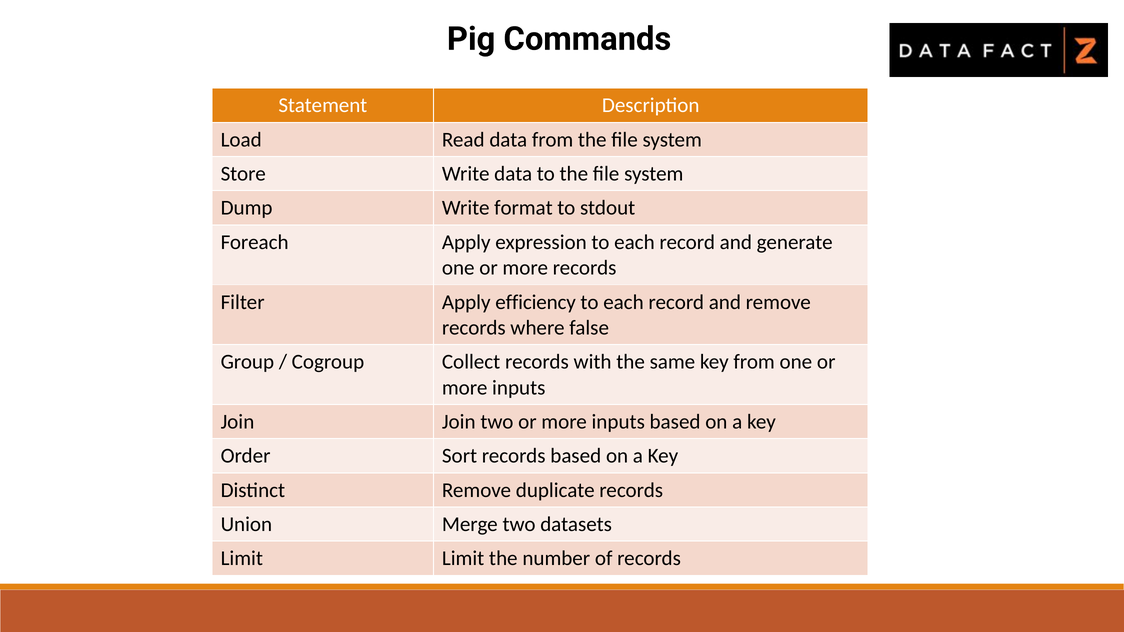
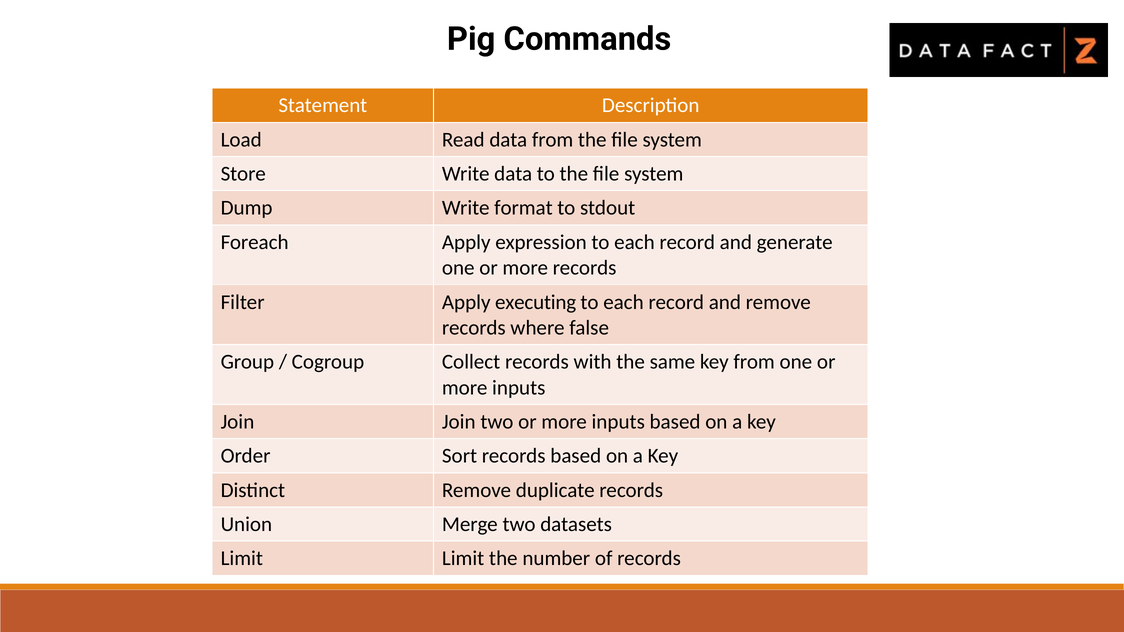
efficiency: efficiency -> executing
